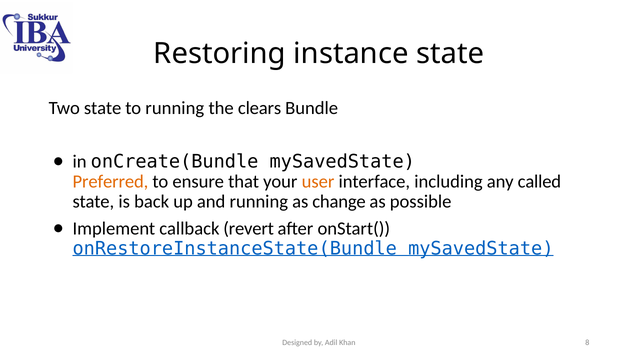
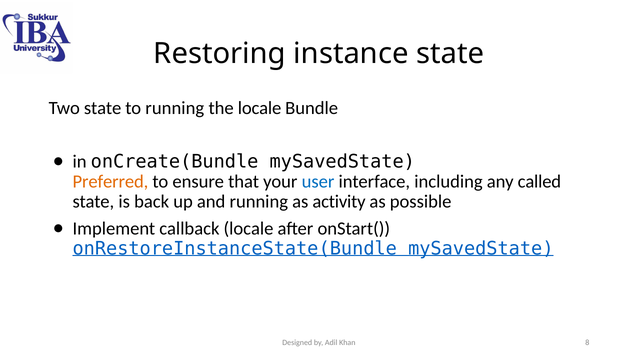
the clears: clears -> locale
user colour: orange -> blue
change: change -> activity
callback revert: revert -> locale
